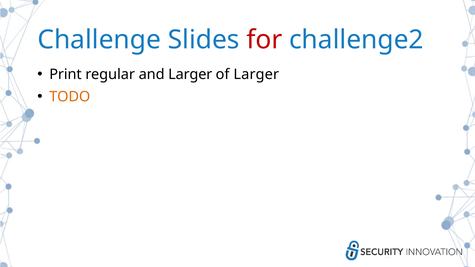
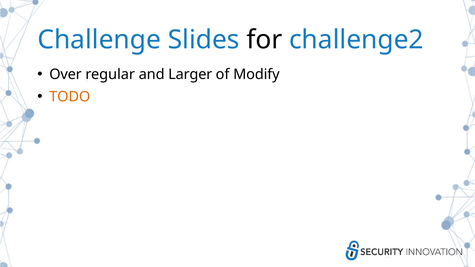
for colour: red -> black
Print: Print -> Over
of Larger: Larger -> Modify
